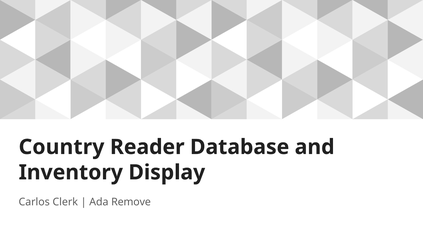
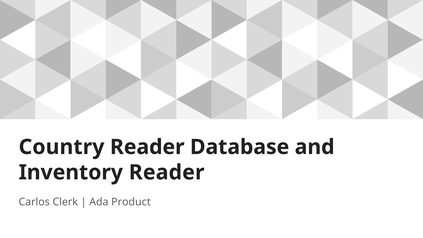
Inventory Display: Display -> Reader
Remove: Remove -> Product
